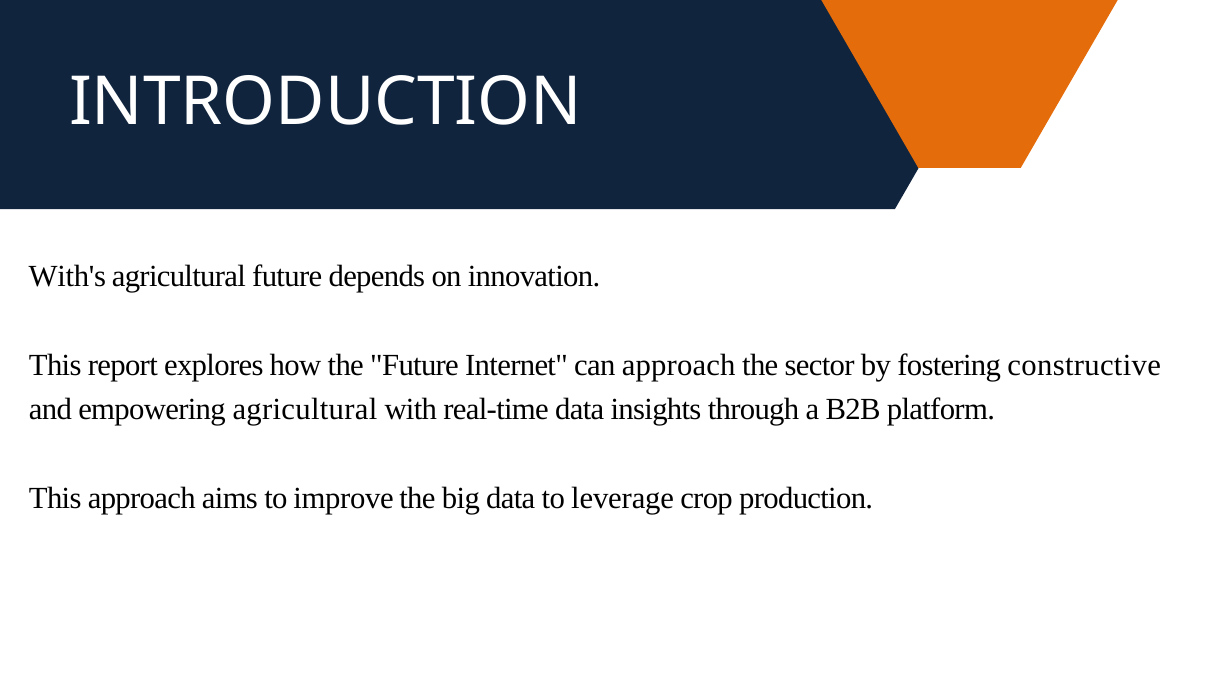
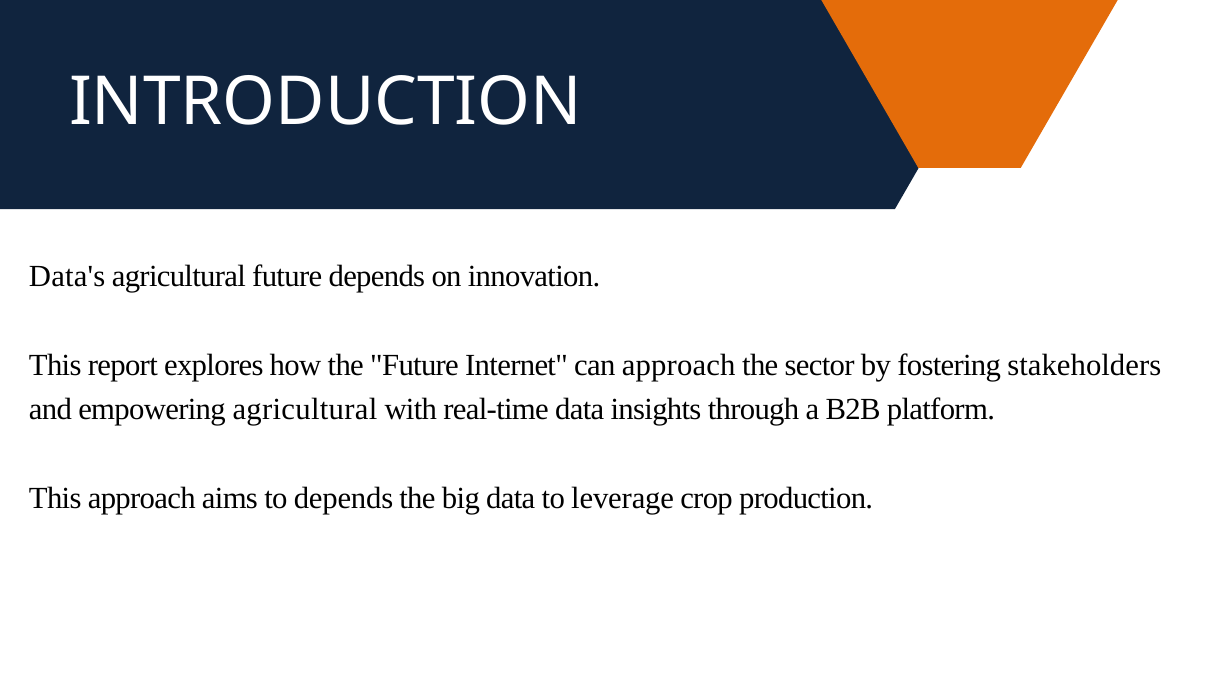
With's: With's -> Data's
constructive: constructive -> stakeholders
to improve: improve -> depends
